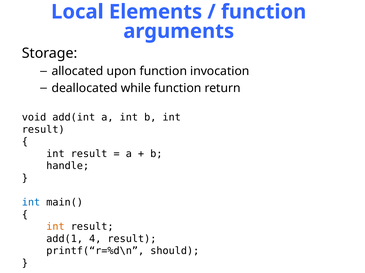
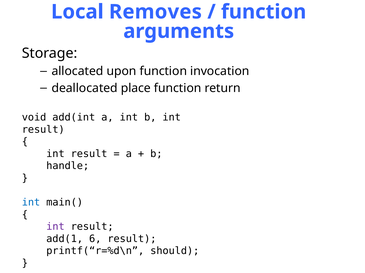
Elements: Elements -> Removes
while: while -> place
int at (55, 227) colour: orange -> purple
4: 4 -> 6
